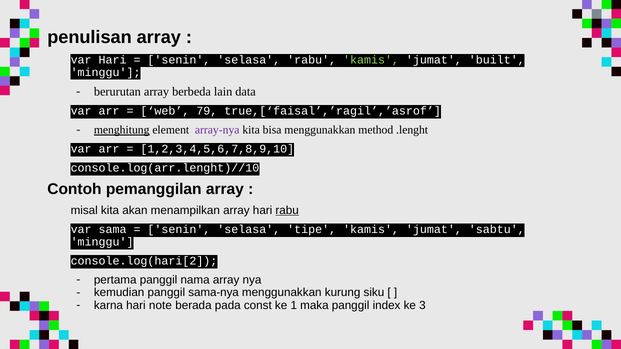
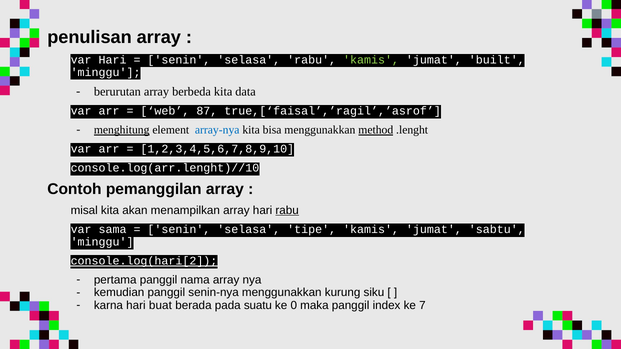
berbeda lain: lain -> kita
79: 79 -> 87
array-nya colour: purple -> blue
method underline: none -> present
console.log(hari[2 underline: none -> present
sama-nya: sama-nya -> senin-nya
note: note -> buat
const: const -> suatu
1: 1 -> 0
3: 3 -> 7
